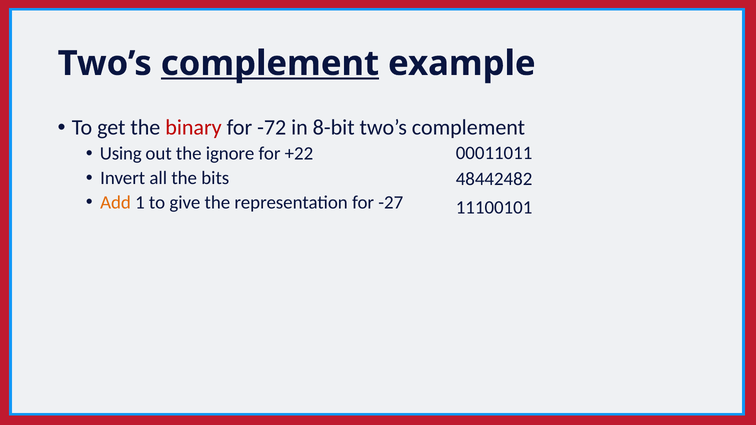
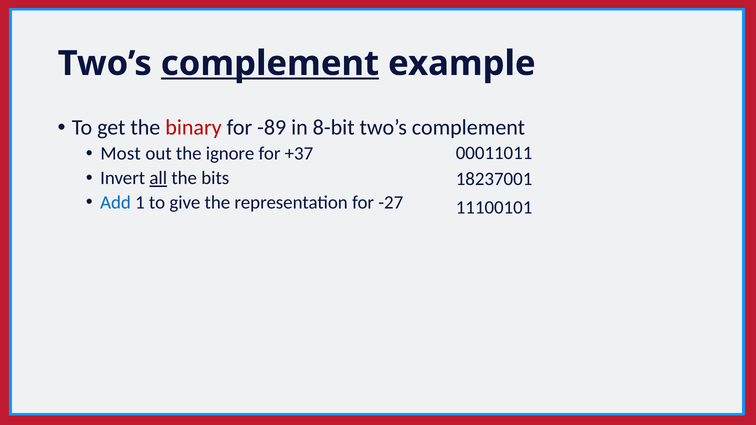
-72: -72 -> -89
Using: Using -> Most
+22: +22 -> +37
all underline: none -> present
48442482: 48442482 -> 18237001
Add colour: orange -> blue
